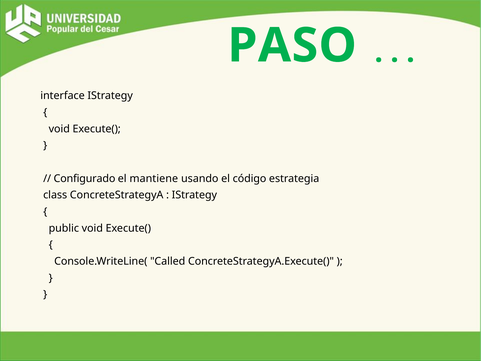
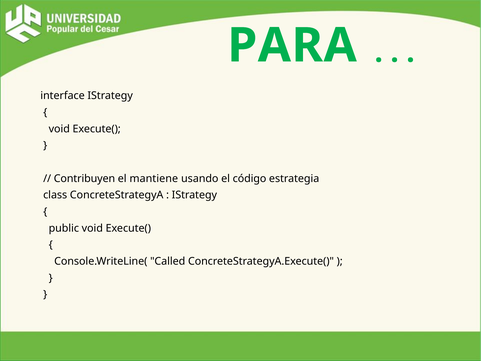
PASO: PASO -> PARA
Configurado: Configurado -> Contribuyen
